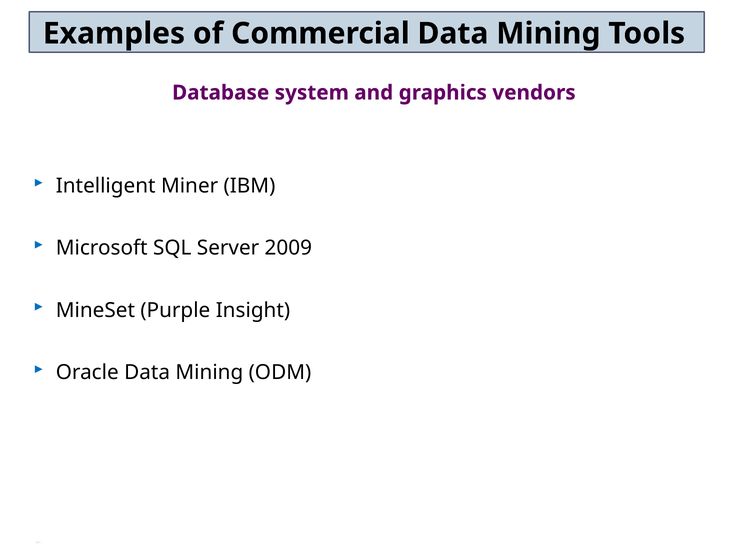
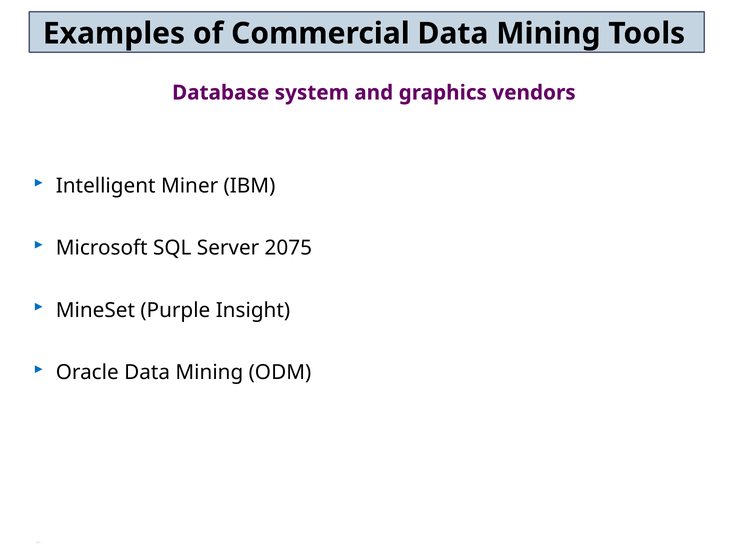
2009: 2009 -> 2075
